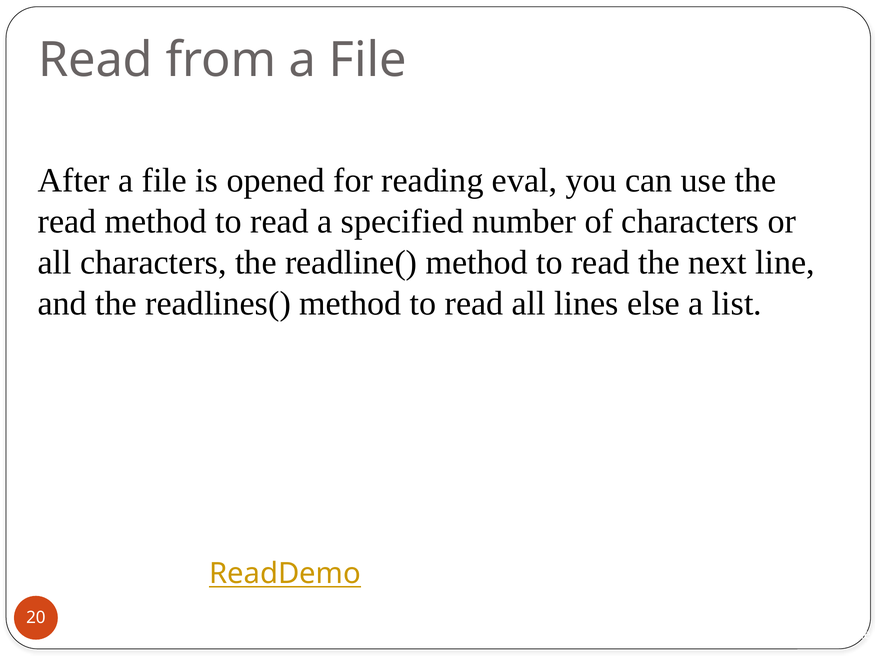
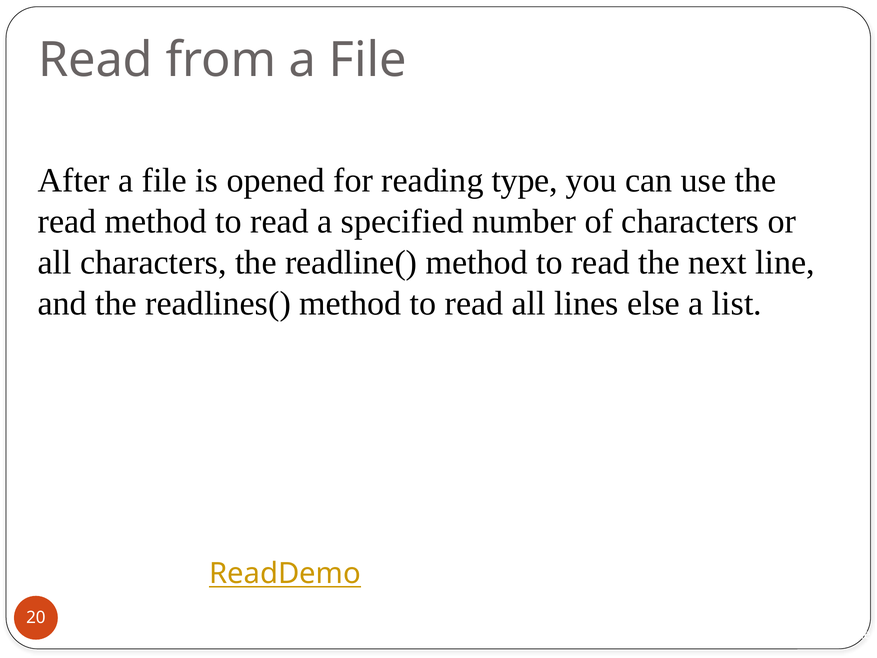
eval: eval -> type
